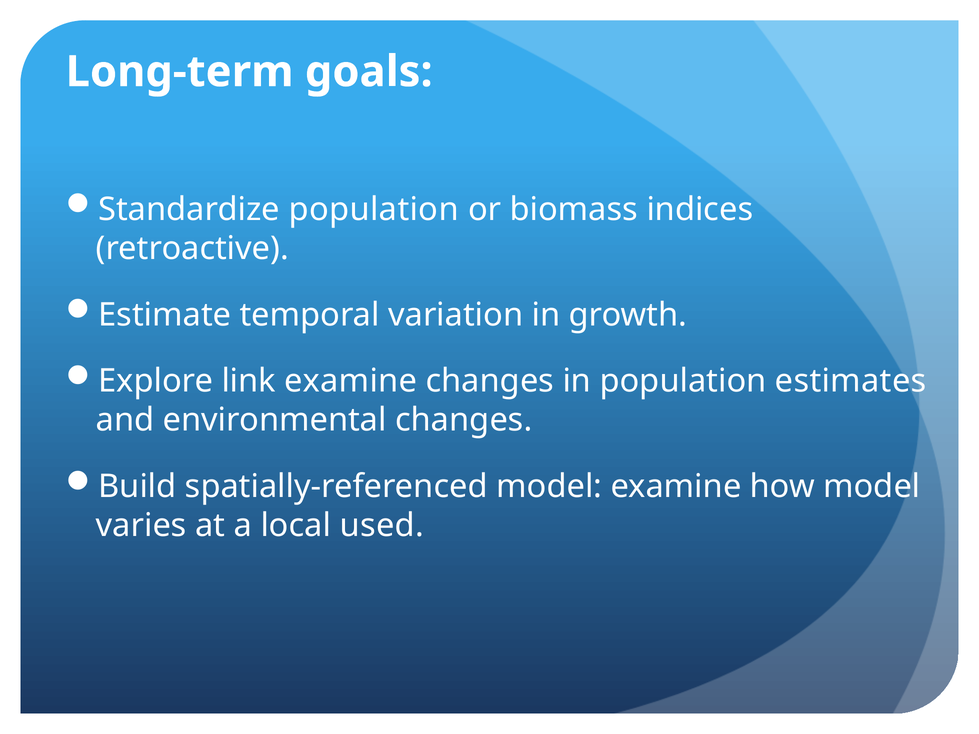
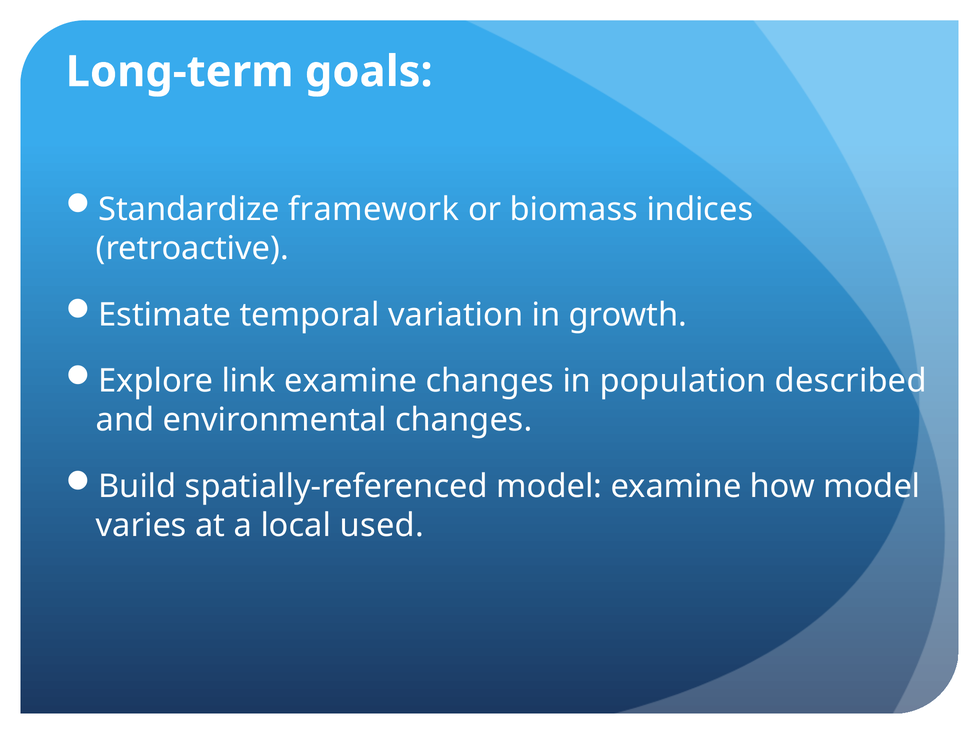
Standardize population: population -> framework
estimates: estimates -> described
